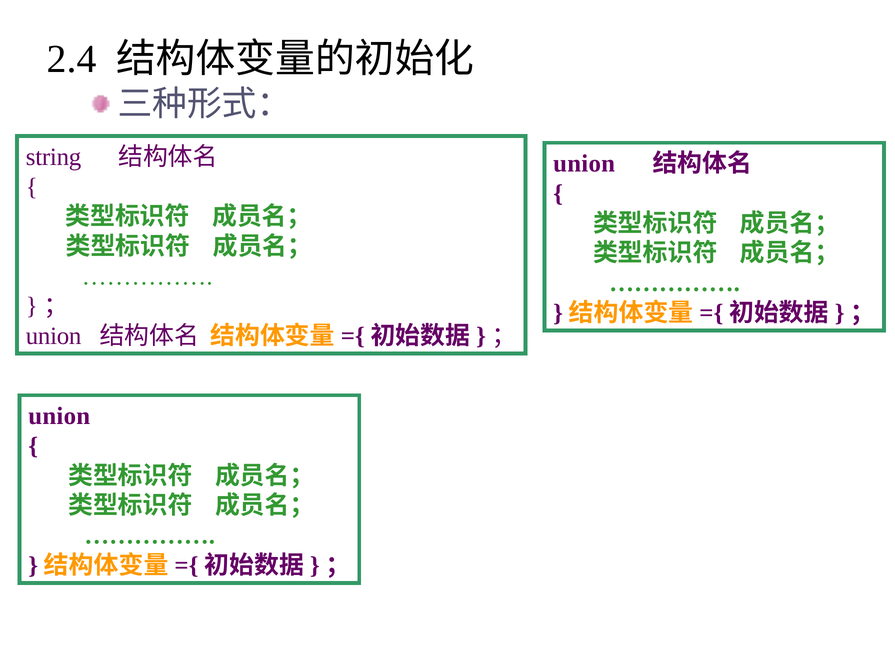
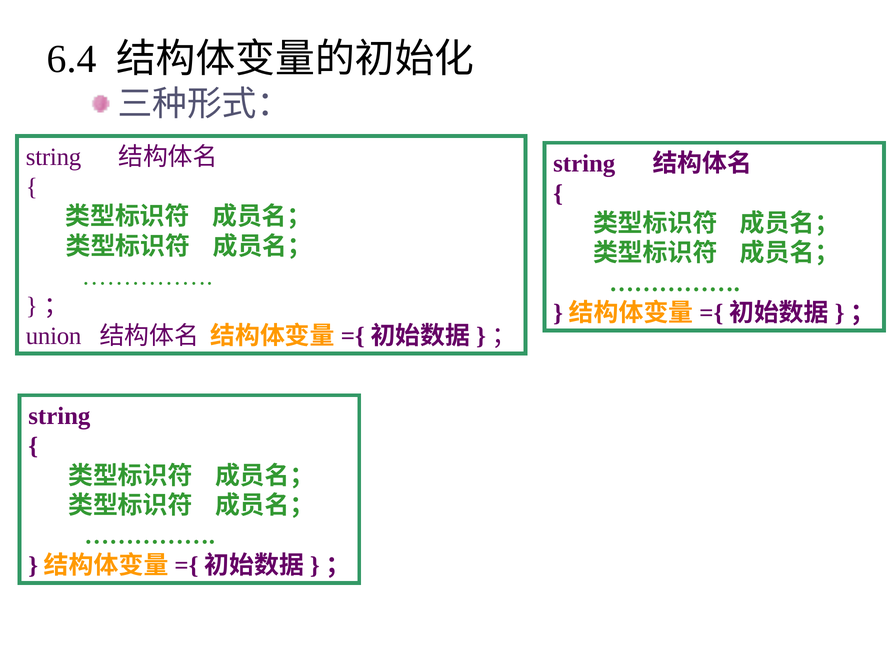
2.4: 2.4 -> 6.4
union at (584, 164): union -> string
union at (59, 416): union -> string
